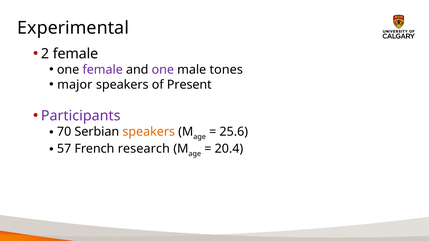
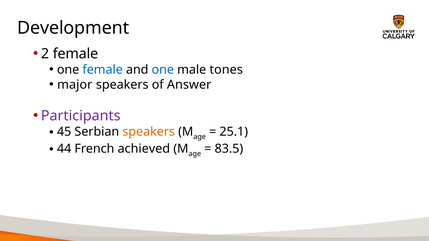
Experimental: Experimental -> Development
female at (103, 70) colour: purple -> blue
one at (163, 70) colour: purple -> blue
Present: Present -> Answer
70: 70 -> 45
25.6: 25.6 -> 25.1
57: 57 -> 44
research: research -> achieved
20.4: 20.4 -> 83.5
